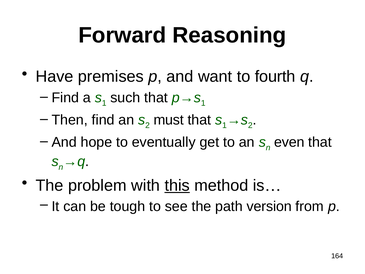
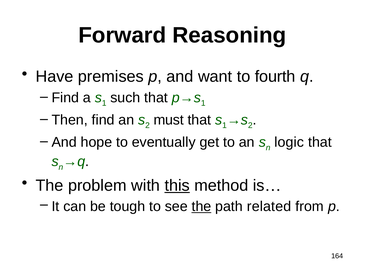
even: even -> logic
the at (201, 206) underline: none -> present
version: version -> related
